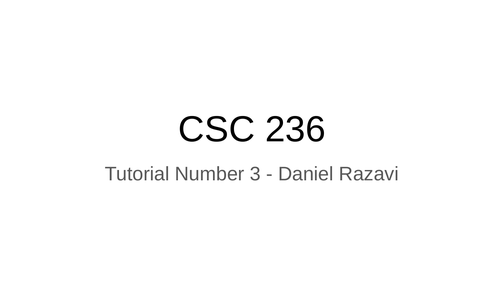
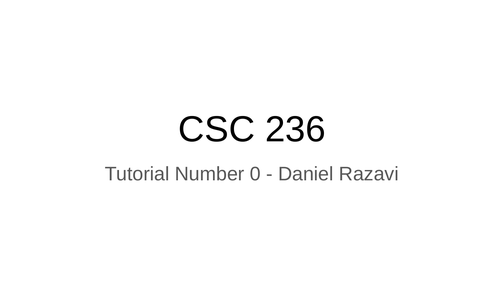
3: 3 -> 0
